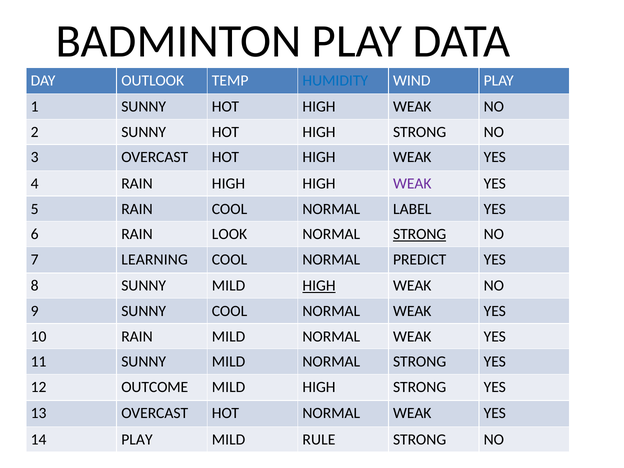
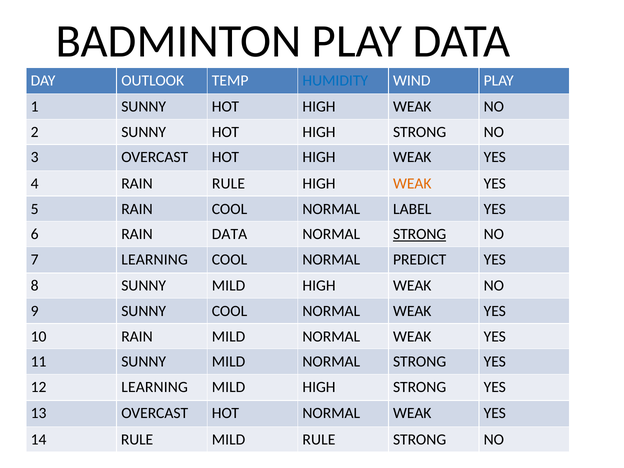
RAIN HIGH: HIGH -> RULE
WEAK at (412, 184) colour: purple -> orange
RAIN LOOK: LOOK -> DATA
HIGH at (319, 286) underline: present -> none
12 OUTCOME: OUTCOME -> LEARNING
14 PLAY: PLAY -> RULE
